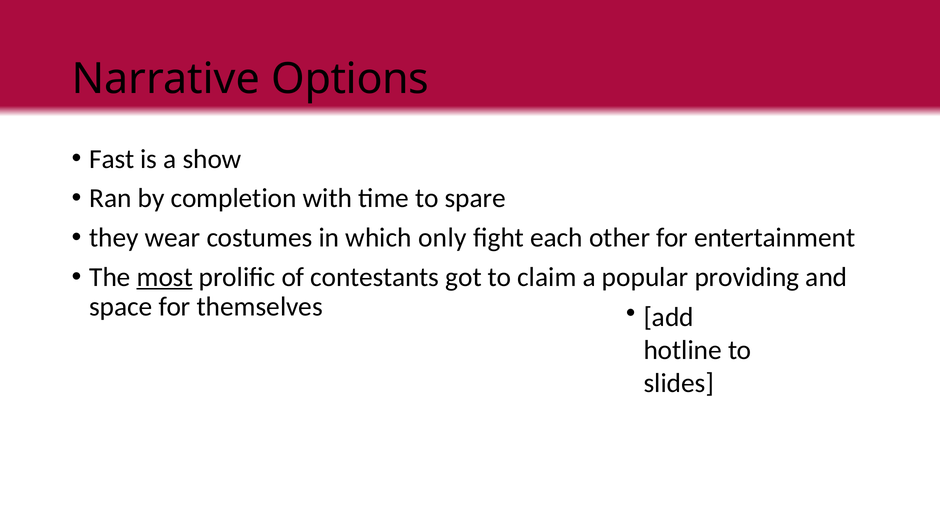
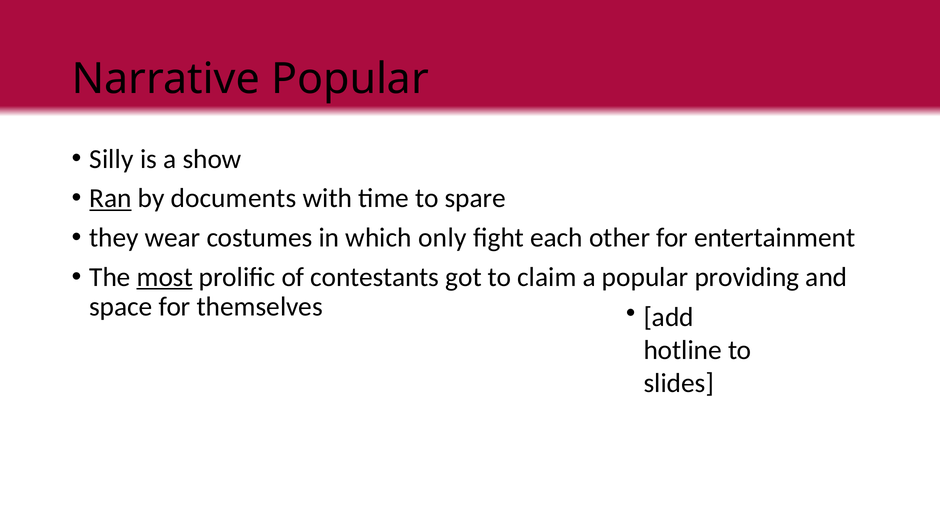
Narrative Options: Options -> Popular
Fast: Fast -> Silly
Ran underline: none -> present
completion: completion -> documents
